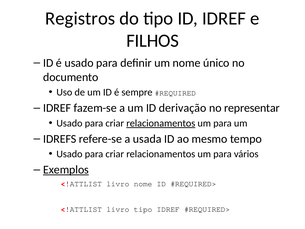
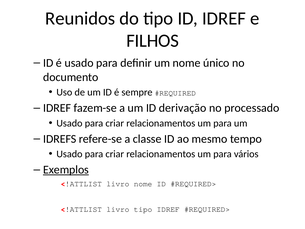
Registros: Registros -> Reunidos
representar: representar -> processado
relacionamentos at (161, 123) underline: present -> none
usada: usada -> classe
